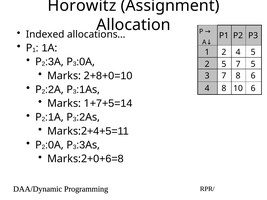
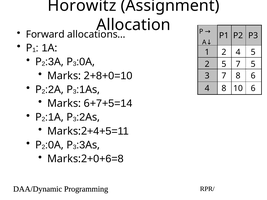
Indexed: Indexed -> Forward
Marks 1: 1 -> 6
